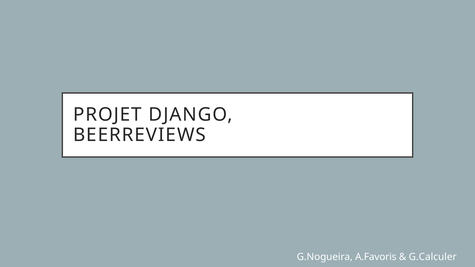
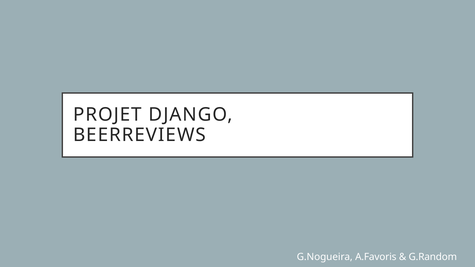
G.Calculer: G.Calculer -> G.Random
